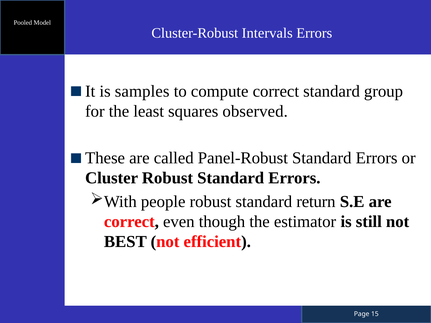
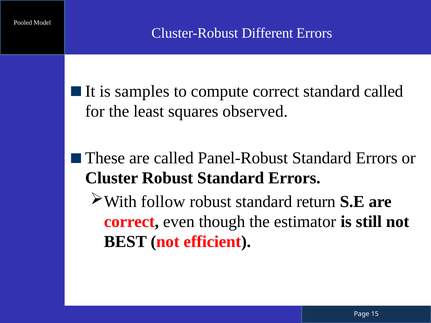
Intervals: Intervals -> Different
standard group: group -> called
people: people -> follow
